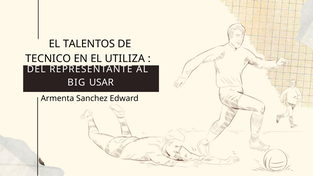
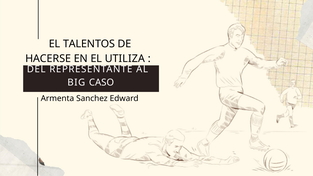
TECNICO: TECNICO -> HACERSE
USAR: USAR -> CASO
